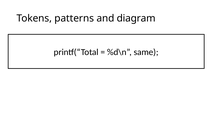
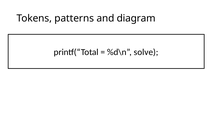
same: same -> solve
